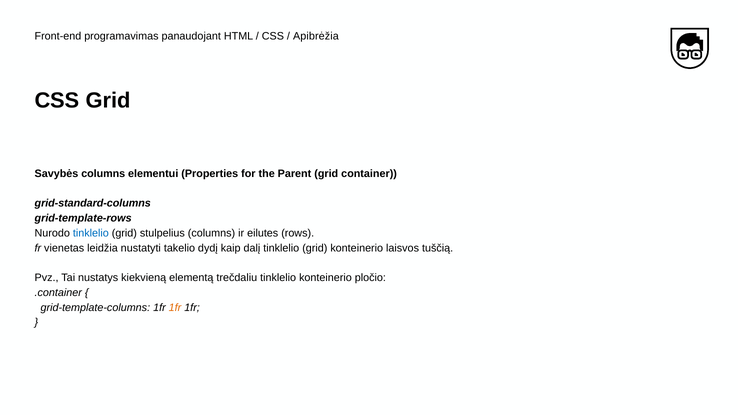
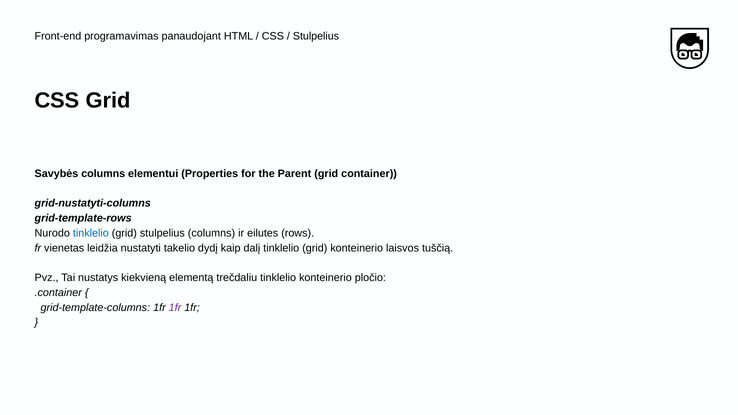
Apibrėžia at (316, 36): Apibrėžia -> Stulpelius
grid-standard-columns: grid-standard-columns -> grid-nustatyti-columns
1fr at (175, 308) colour: orange -> purple
